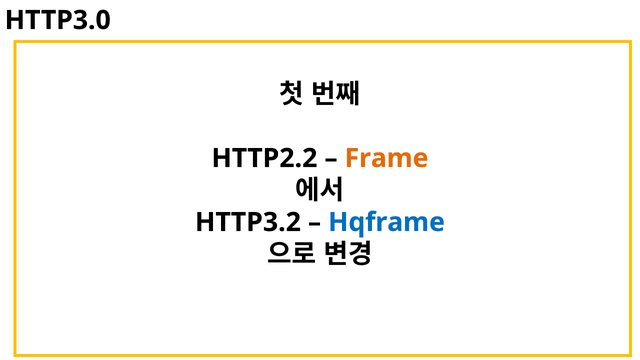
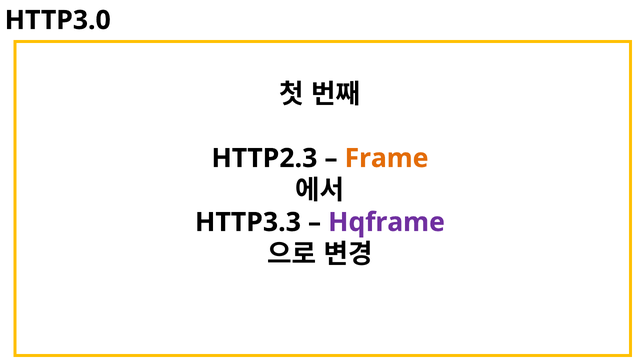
HTTP2.2: HTTP2.2 -> HTTP2.3
HTTP3.2: HTTP3.2 -> HTTP3.3
Hqframe colour: blue -> purple
